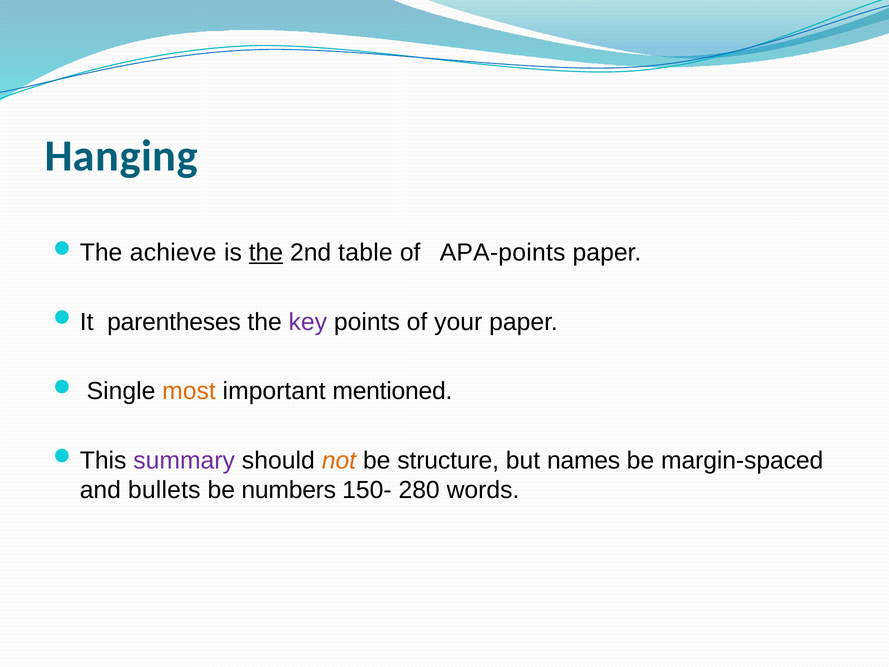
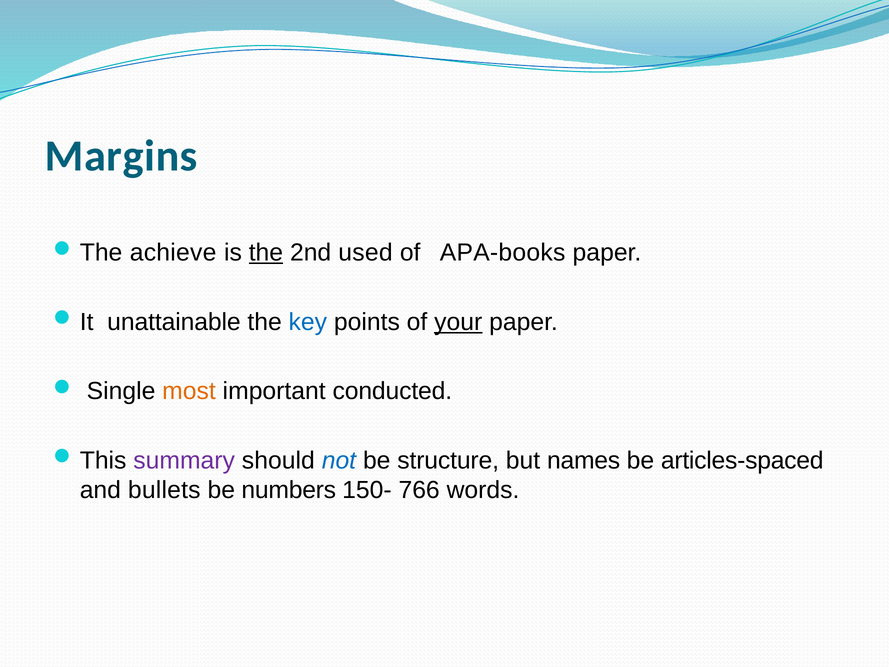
Hanging: Hanging -> Margins
table: table -> used
APA-points: APA-points -> APA-books
parentheses: parentheses -> unattainable
key colour: purple -> blue
your underline: none -> present
mentioned: mentioned -> conducted
not colour: orange -> blue
margin-spaced: margin-spaced -> articles-spaced
280: 280 -> 766
